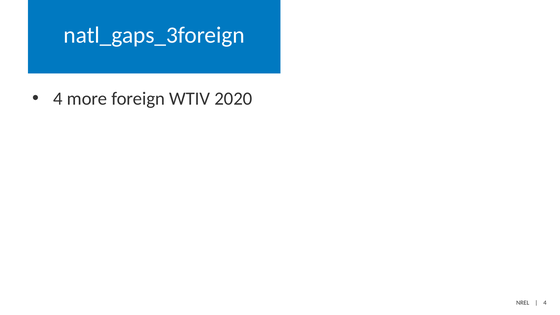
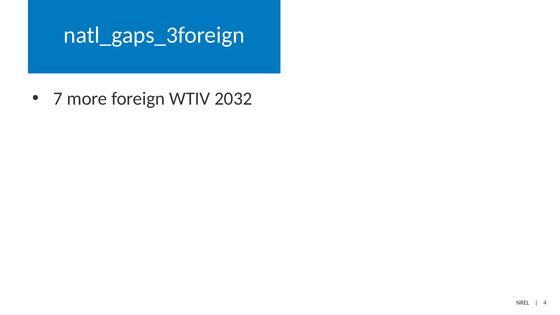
4 at (58, 99): 4 -> 7
2020: 2020 -> 2032
